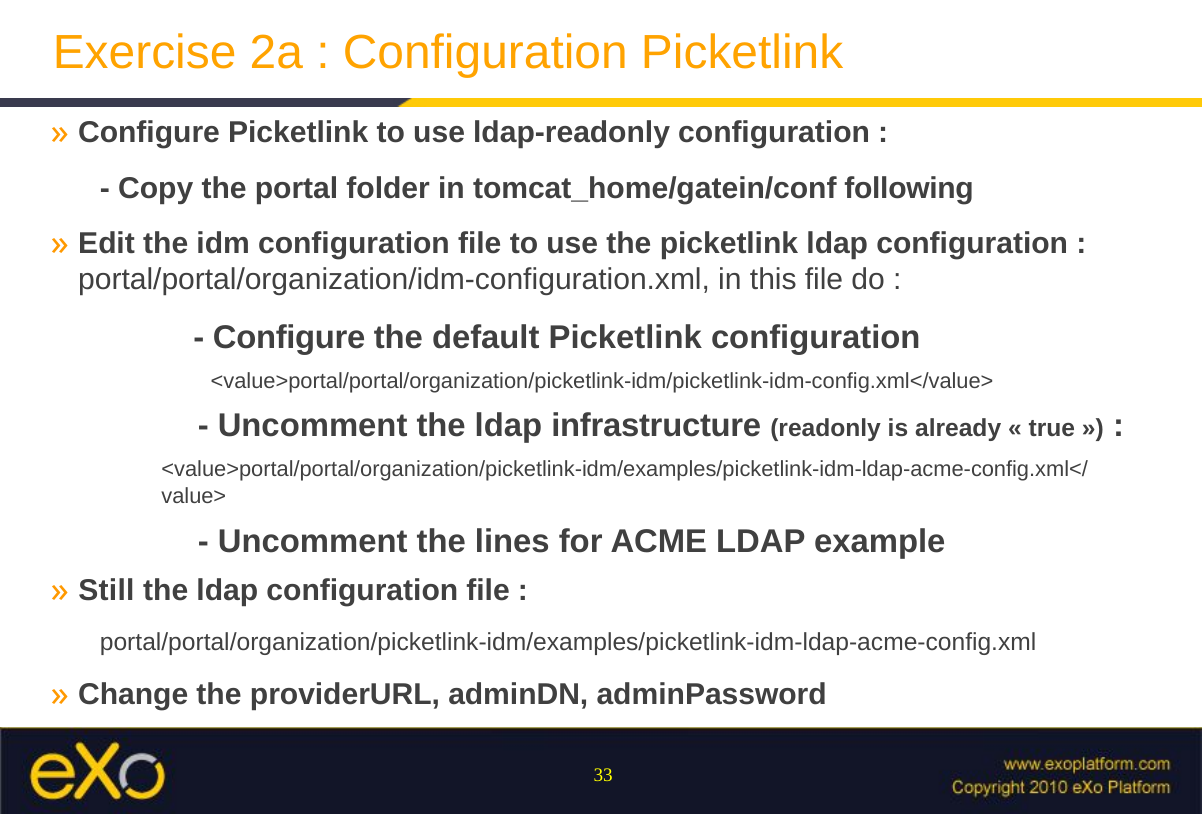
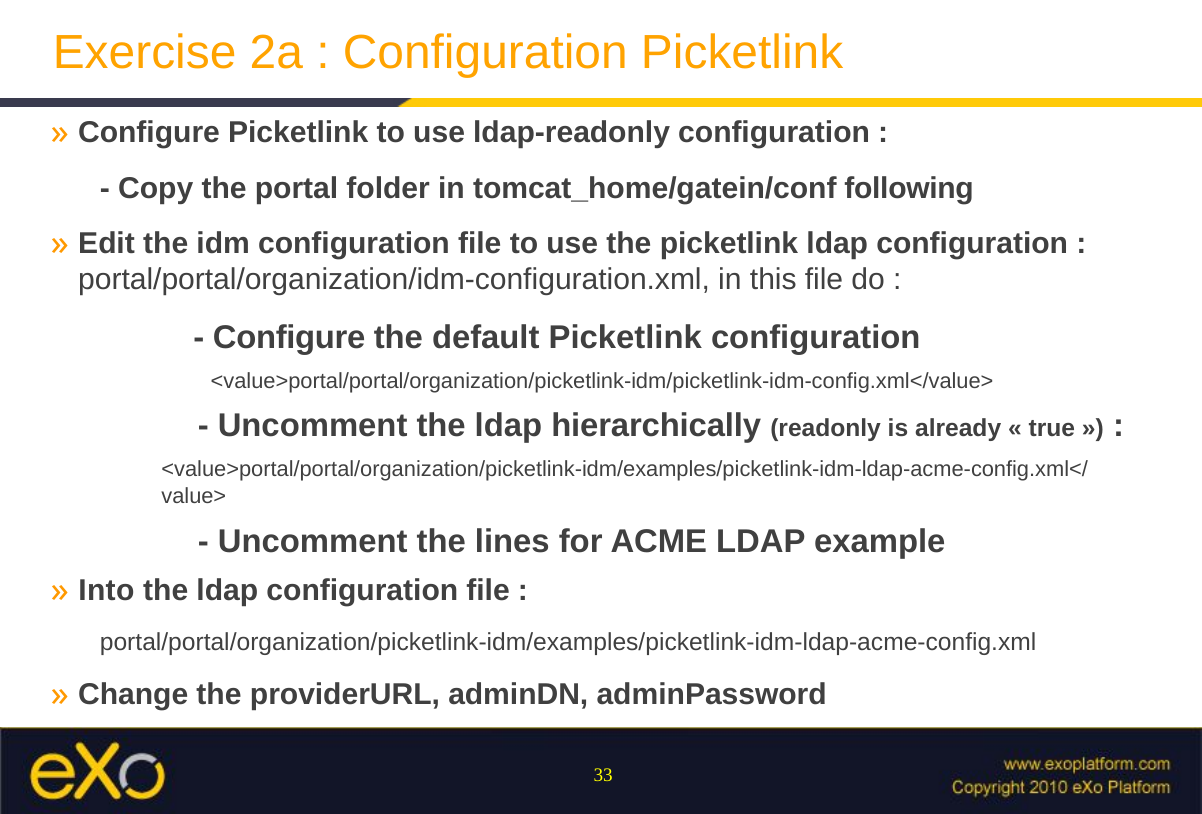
infrastructure: infrastructure -> hierarchically
Still: Still -> Into
